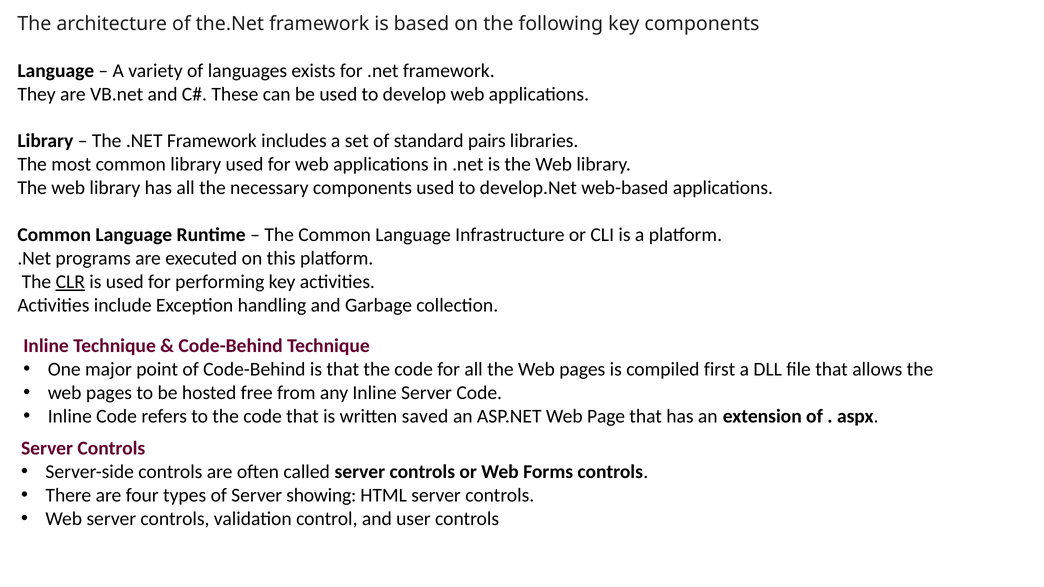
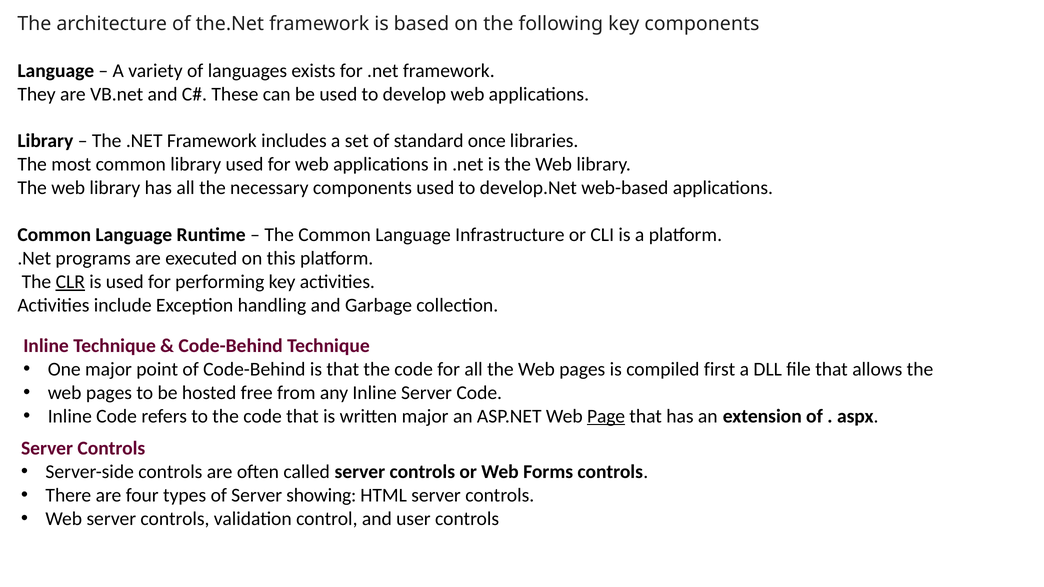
pairs: pairs -> once
written saved: saved -> major
Page underline: none -> present
